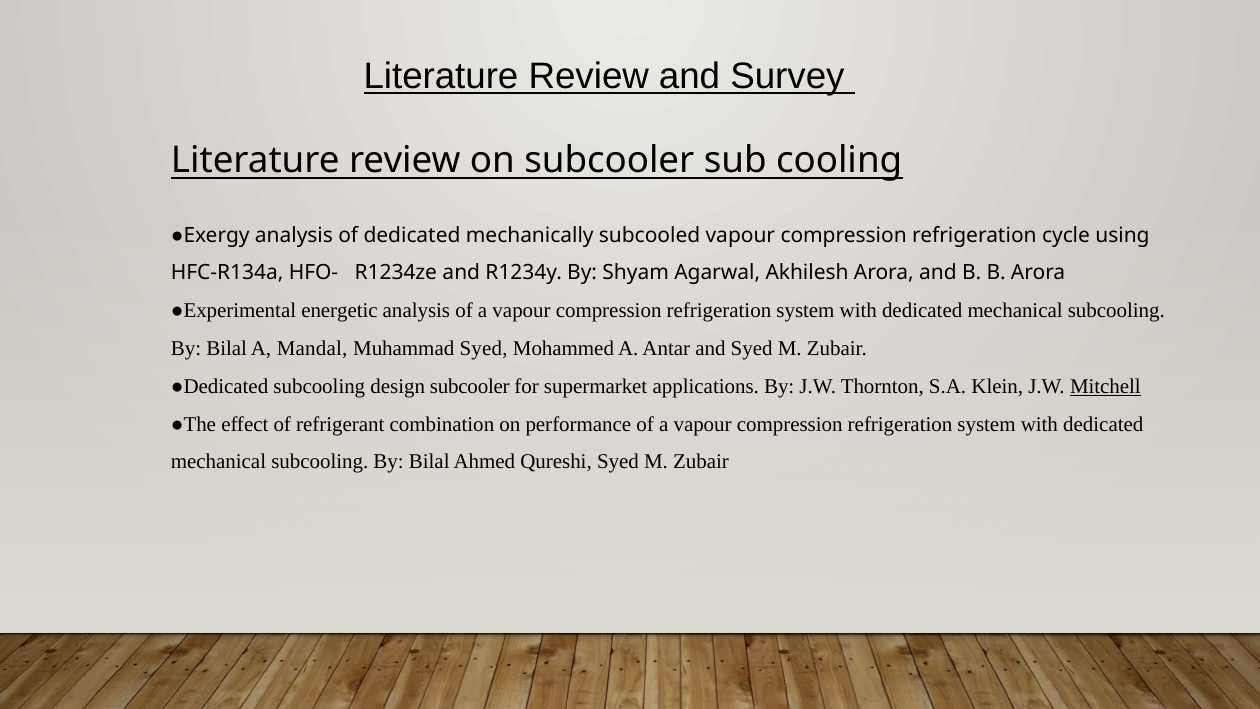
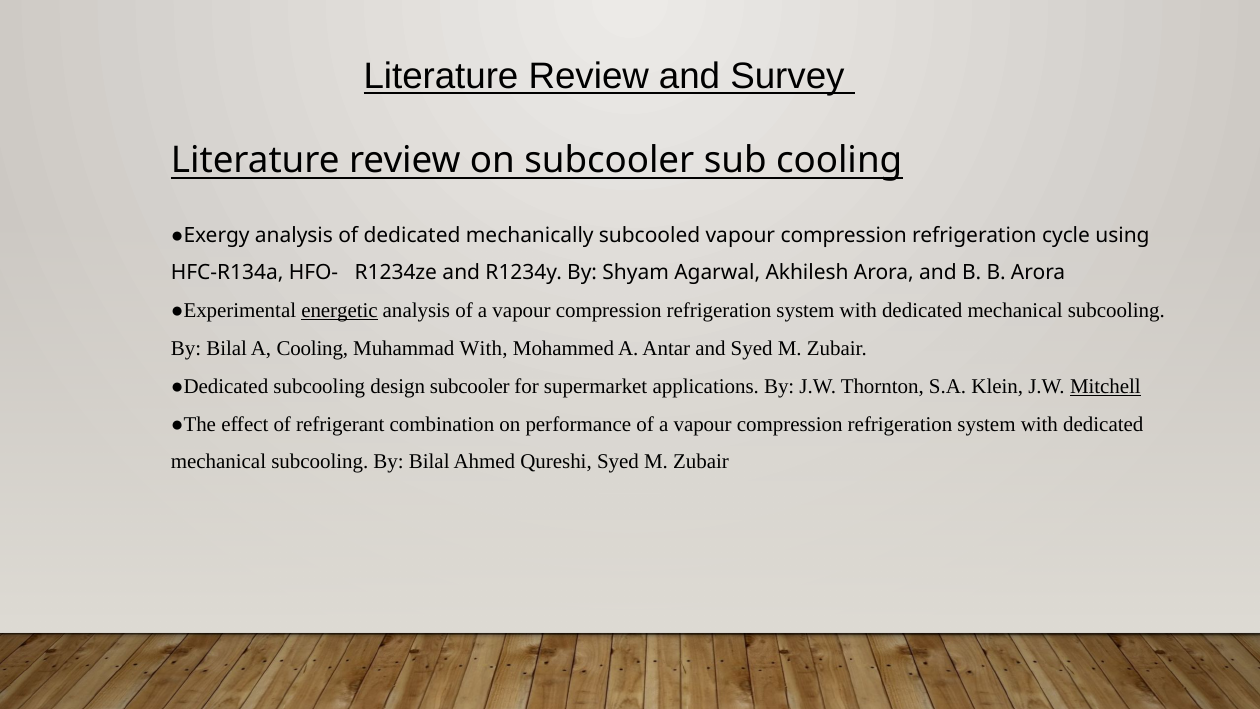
energetic underline: none -> present
A Mandal: Mandal -> Cooling
Muhammad Syed: Syed -> With
